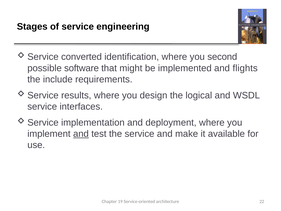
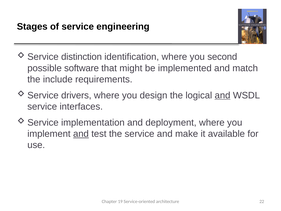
converted: converted -> distinction
flights: flights -> match
results: results -> drivers
and at (223, 95) underline: none -> present
